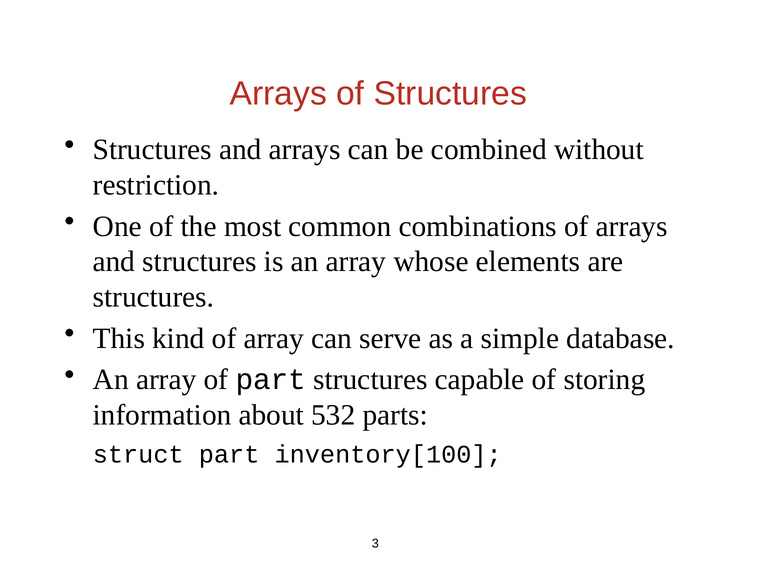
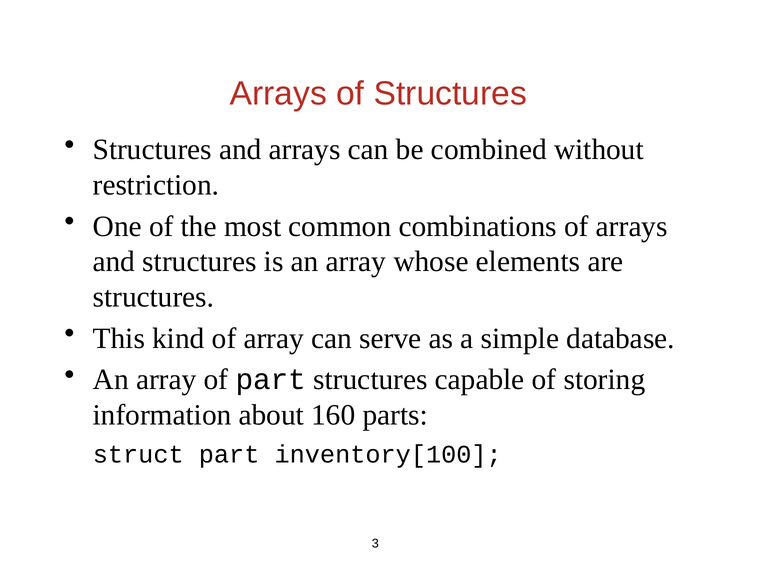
532: 532 -> 160
